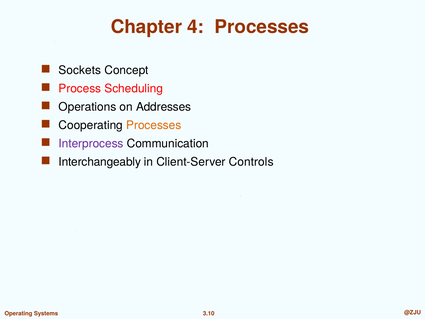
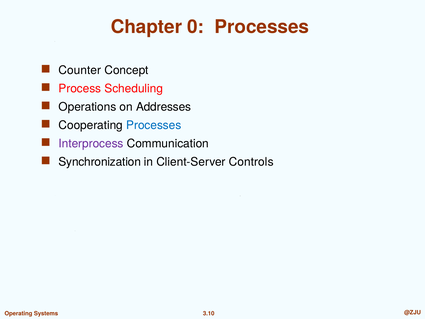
4: 4 -> 0
Sockets: Sockets -> Counter
Processes at (154, 125) colour: orange -> blue
Interchangeably: Interchangeably -> Synchronization
